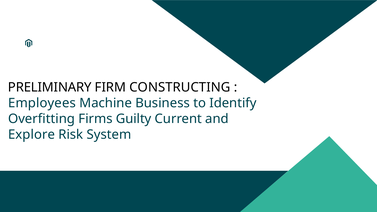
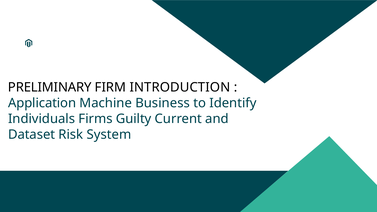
CONSTRUCTING: CONSTRUCTING -> INTRODUCTION
Employees: Employees -> Application
Overfitting: Overfitting -> Individuals
Explore: Explore -> Dataset
